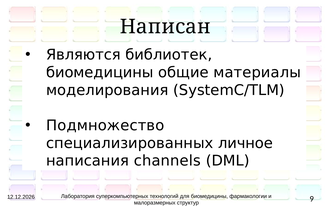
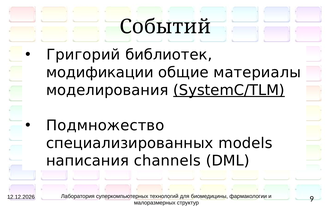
Написан: Написан -> Событий
Являются: Являются -> Григорий
биомедицины at (100, 72): биомедицины -> модификации
SystemC/TLM underline: none -> present
личное: личное -> models
